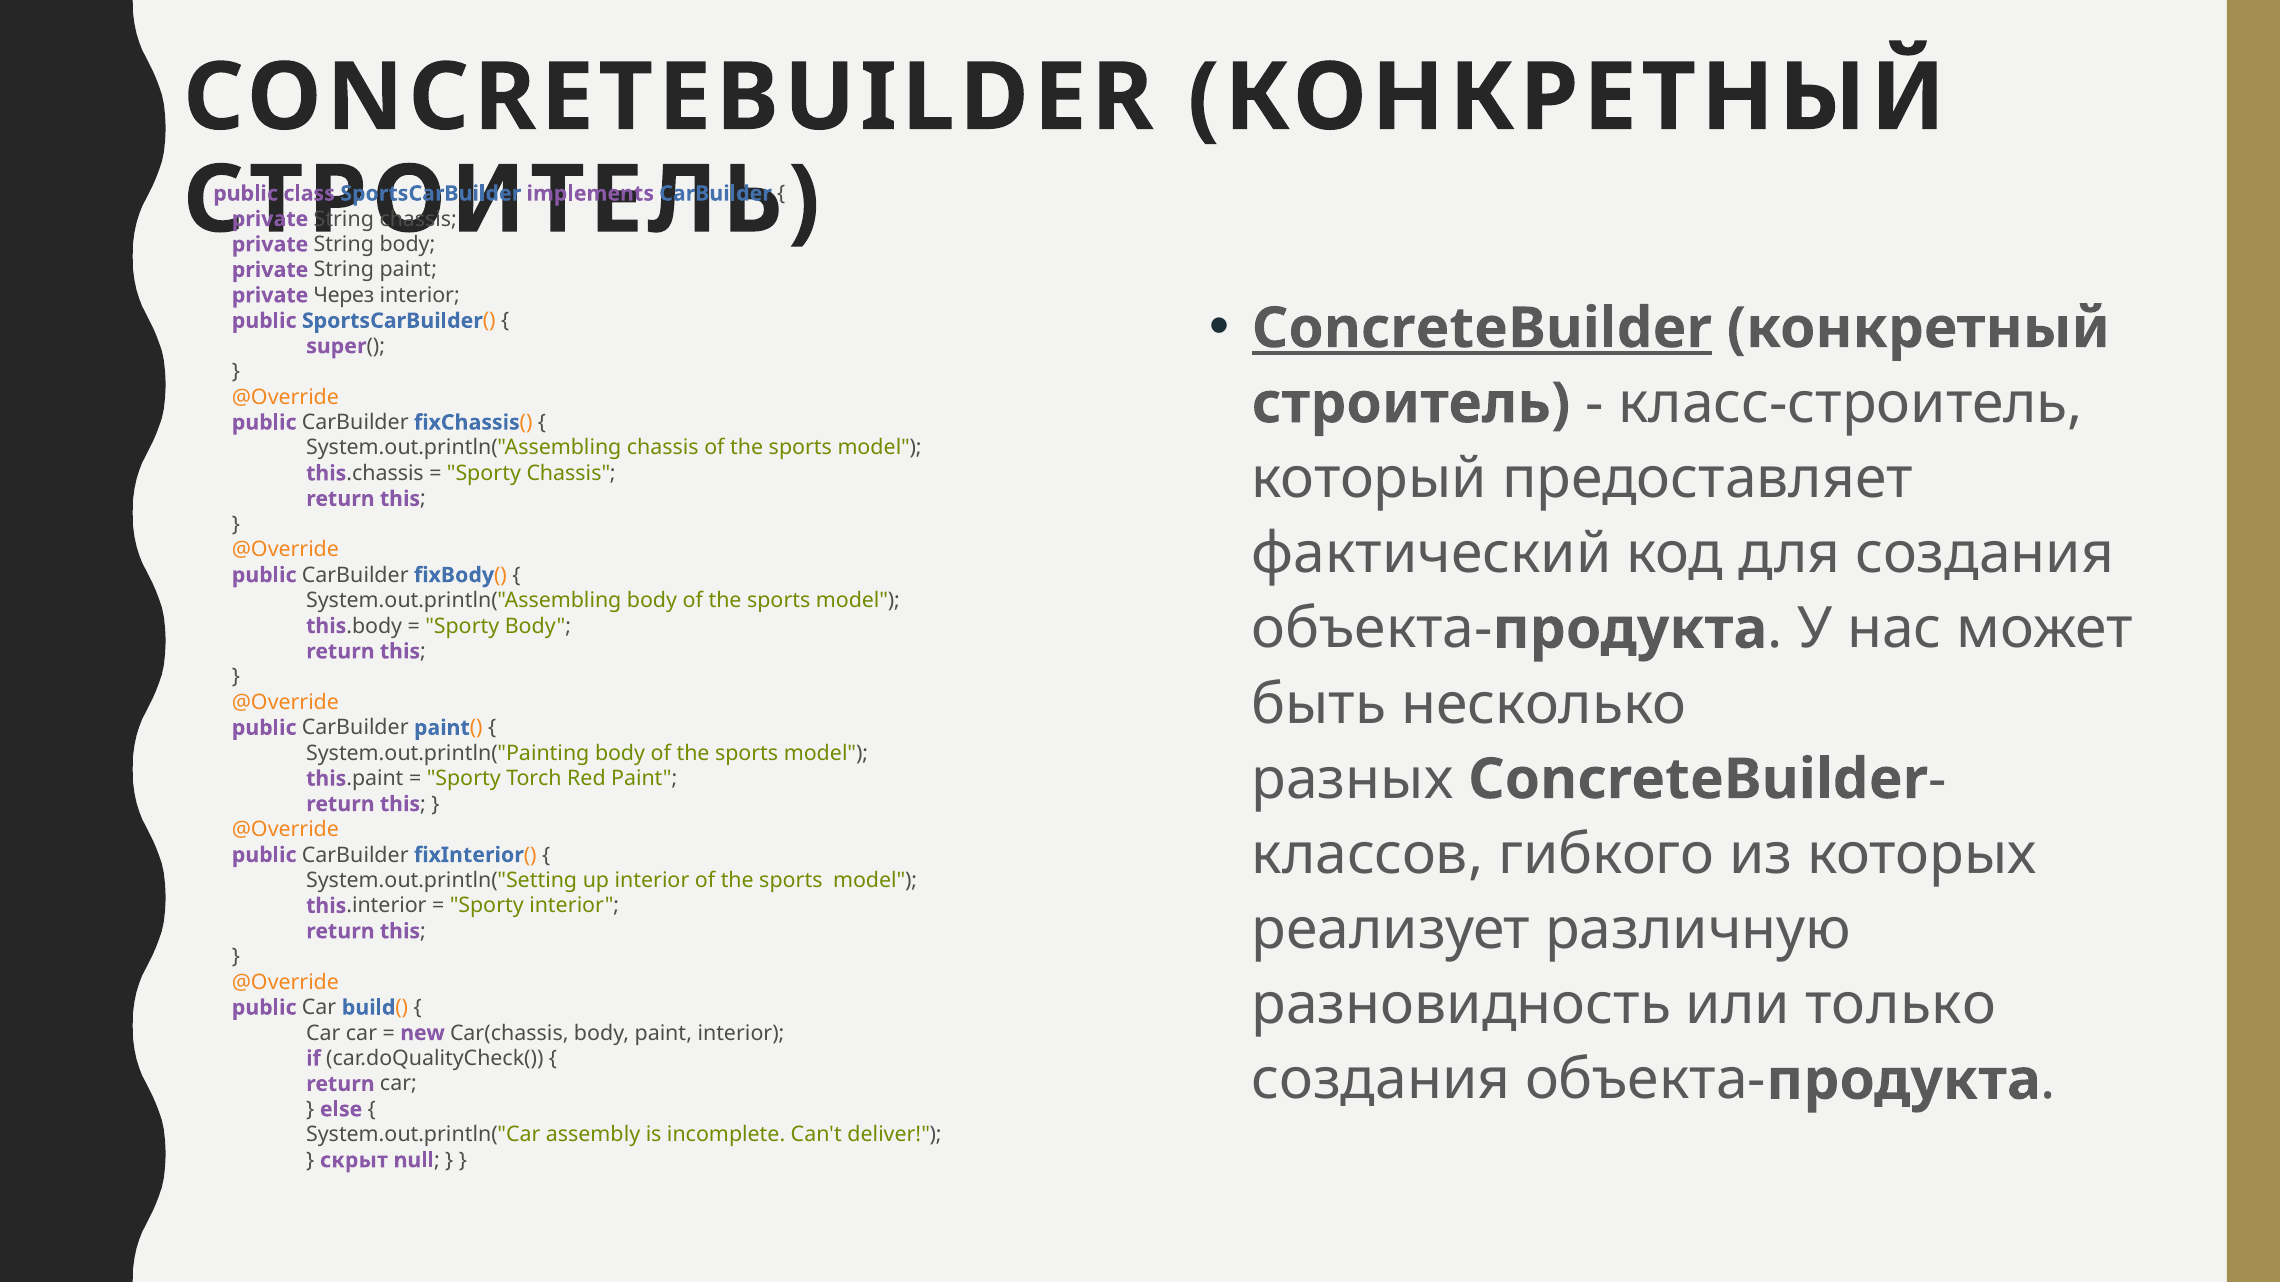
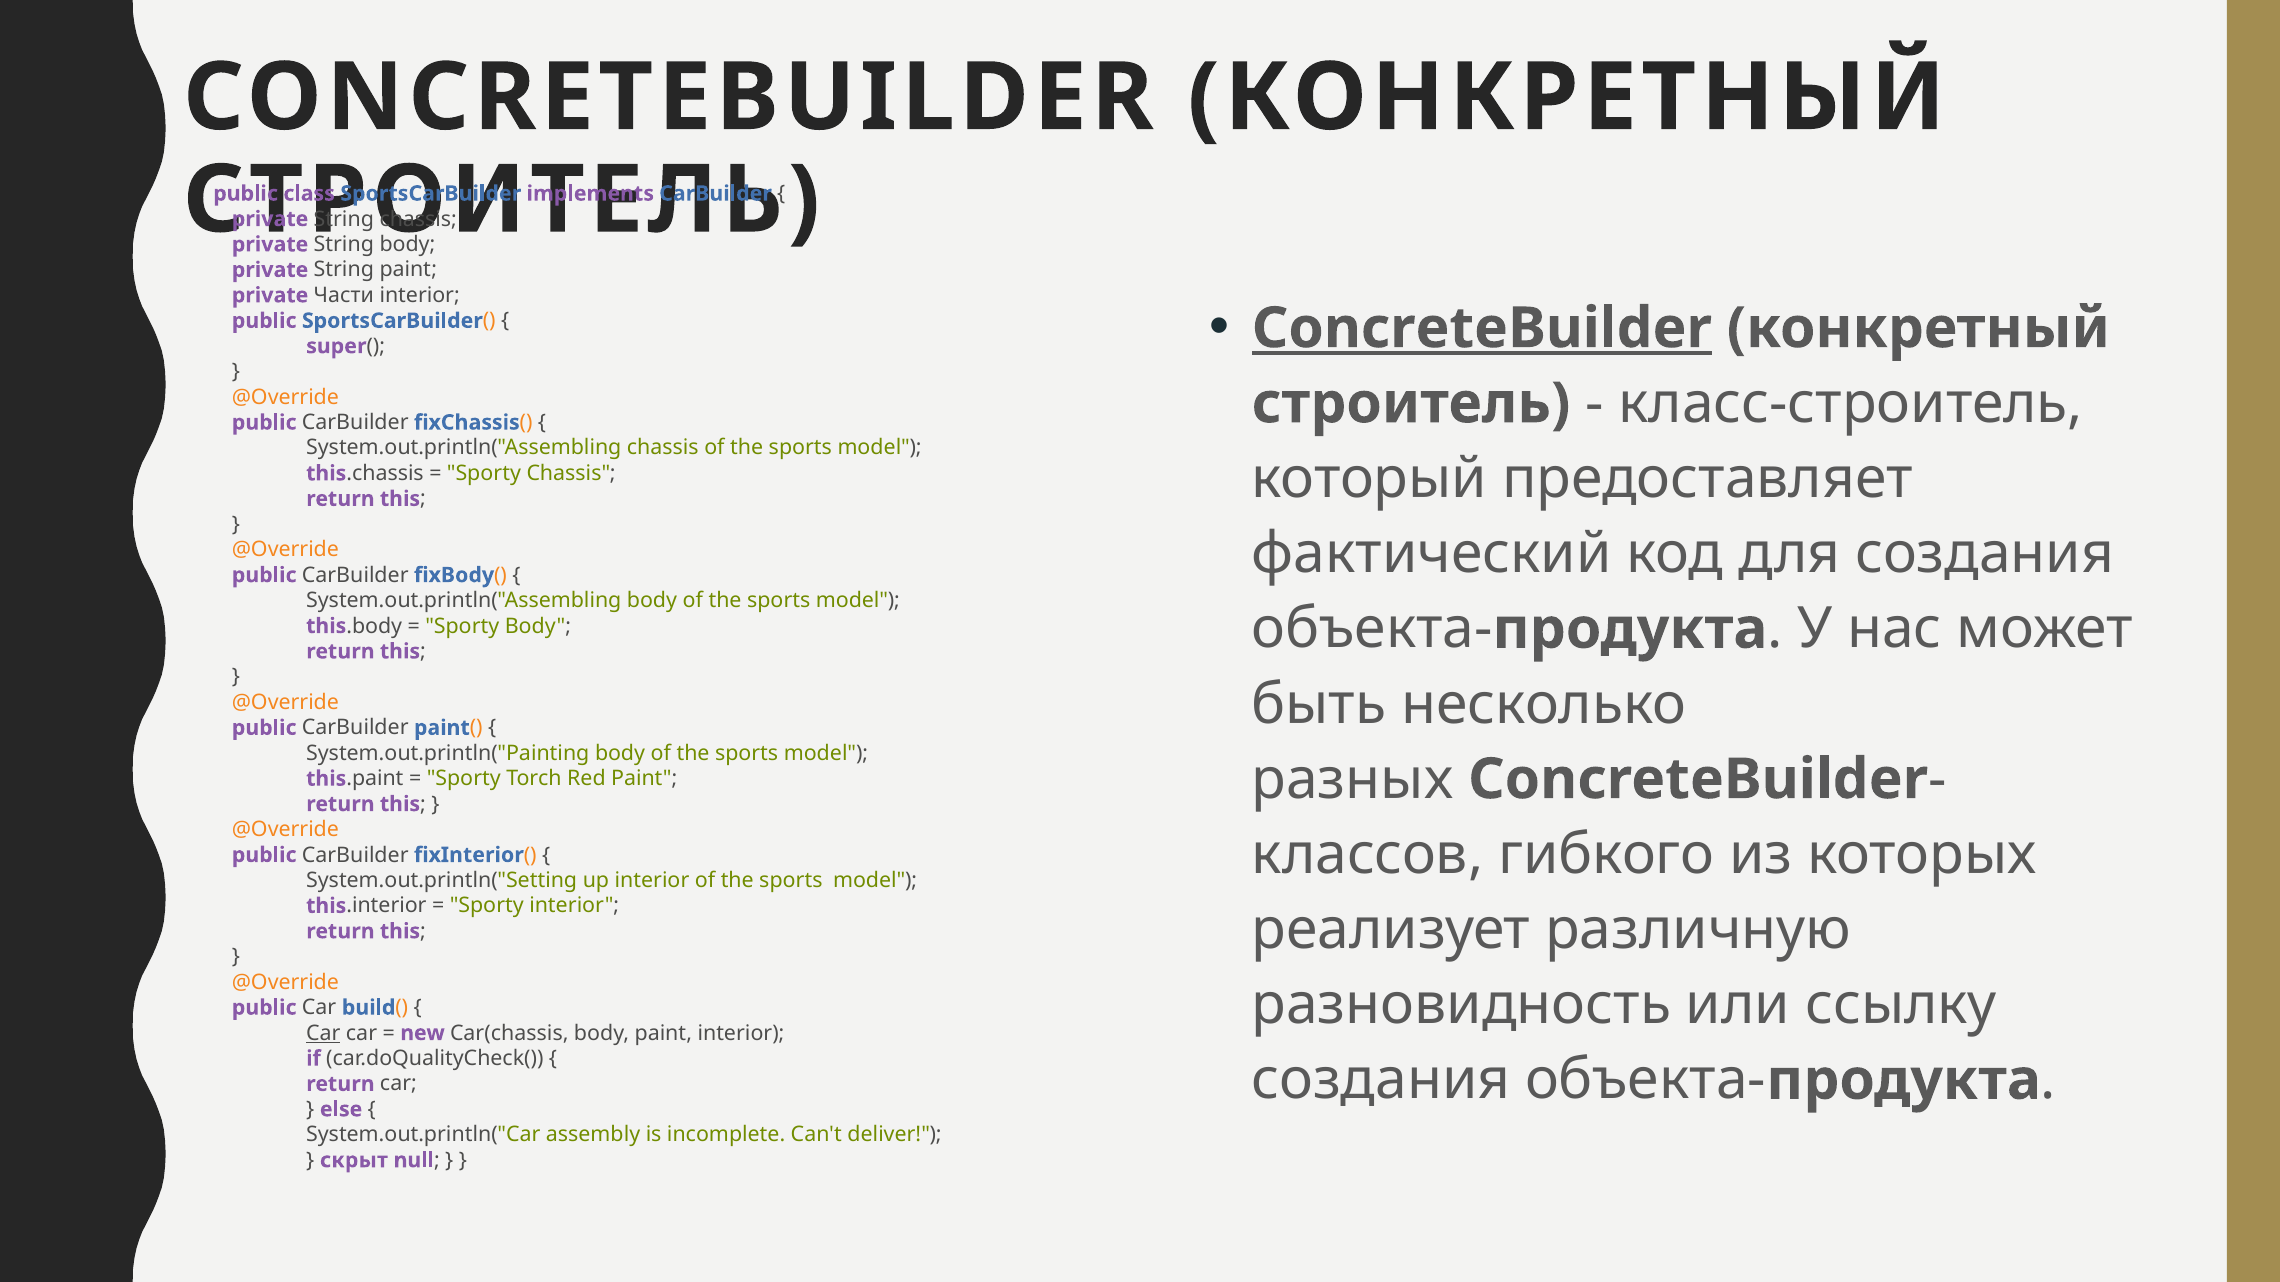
Через: Через -> Части
только: только -> ссылку
Car at (323, 1033) underline: none -> present
